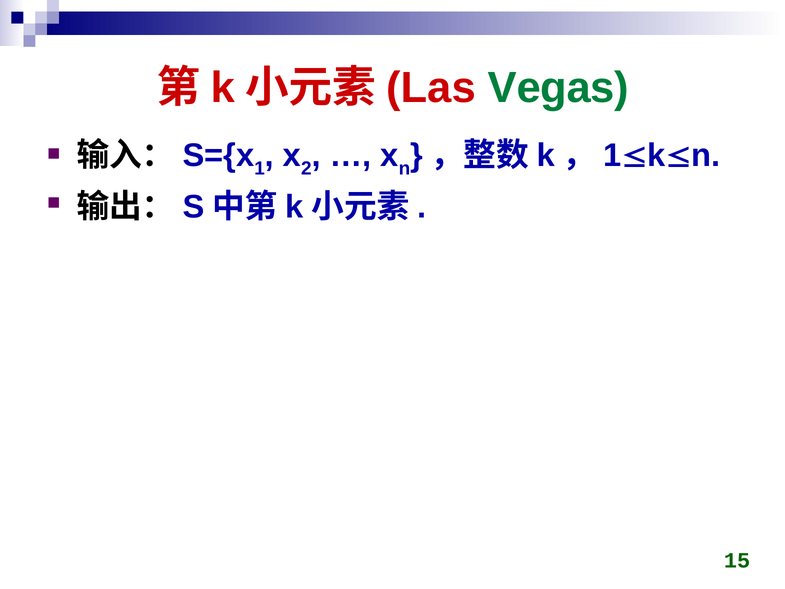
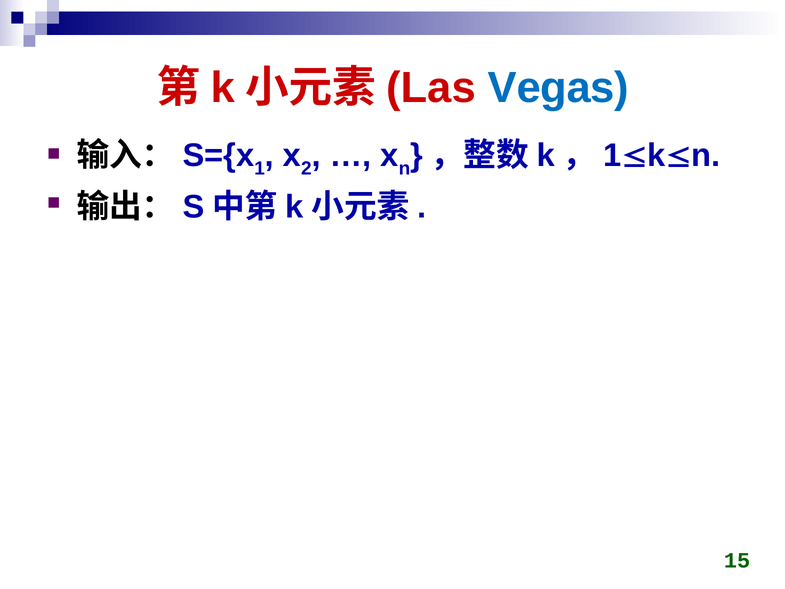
Vegas colour: green -> blue
